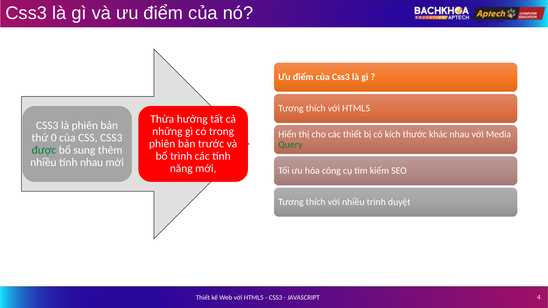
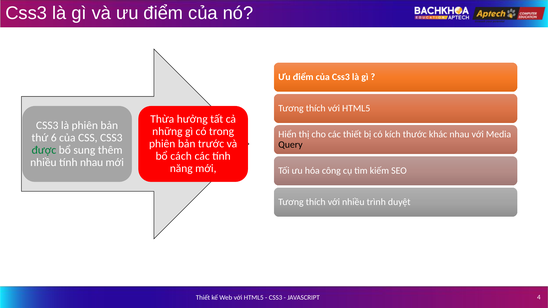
0: 0 -> 6
Query colour: green -> black
bổ trình: trình -> cách
